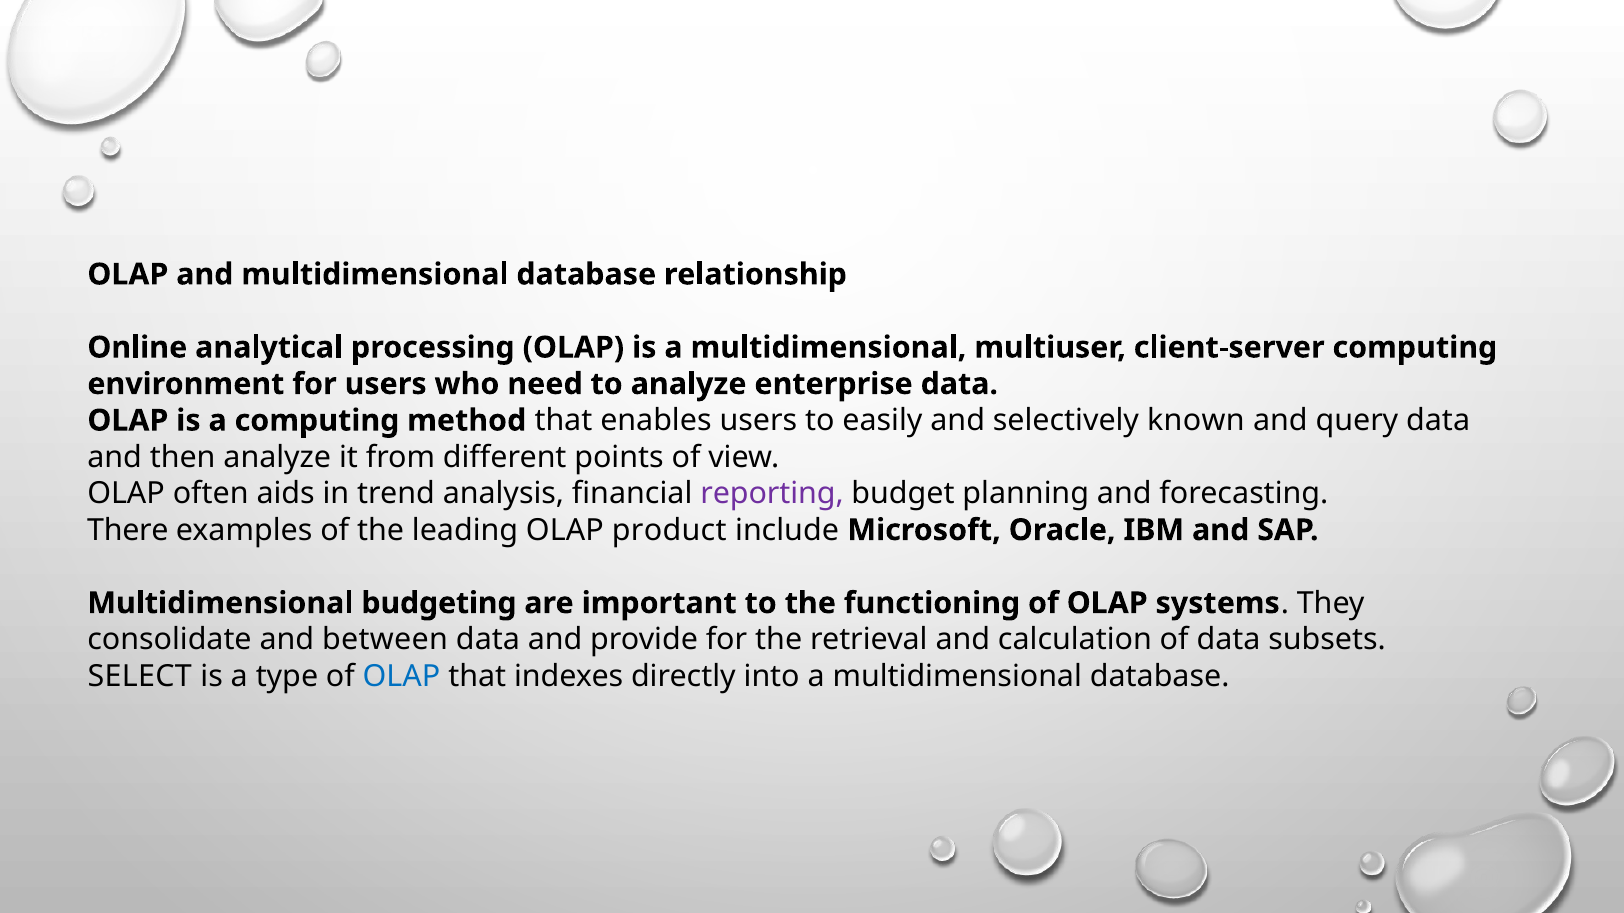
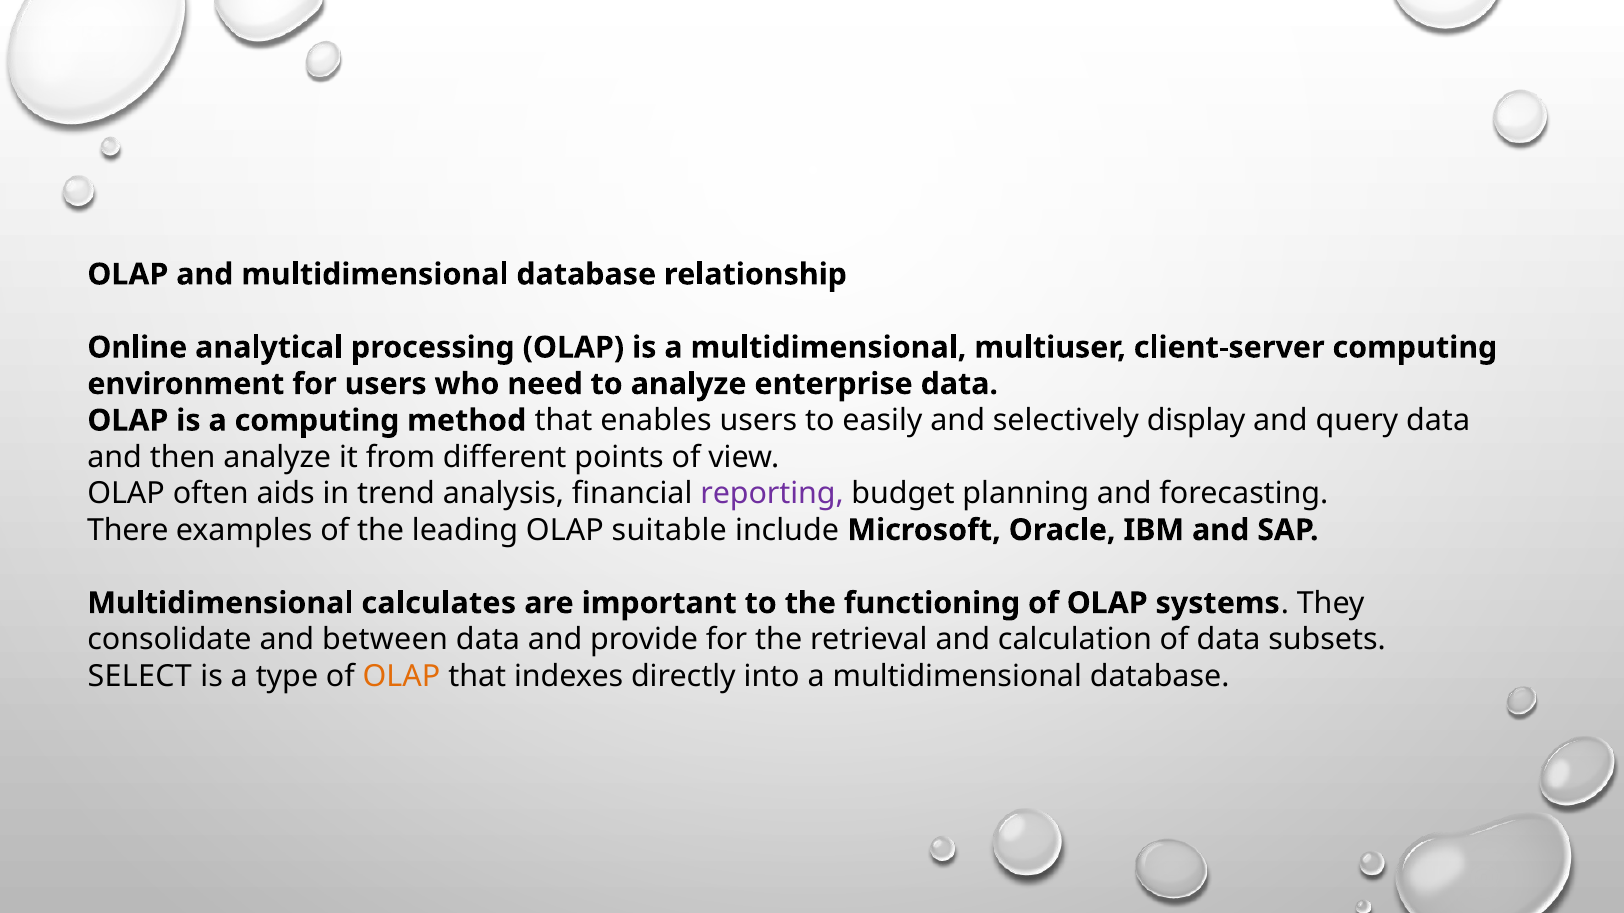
known: known -> display
product: product -> suitable
budgeting: budgeting -> calculates
OLAP at (402, 677) colour: blue -> orange
